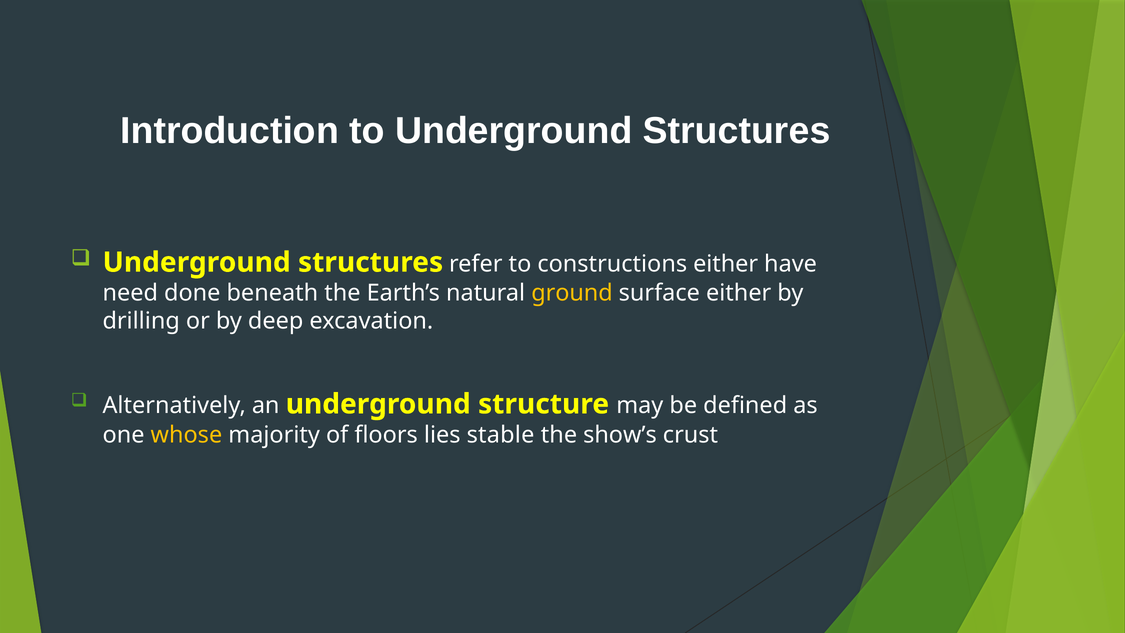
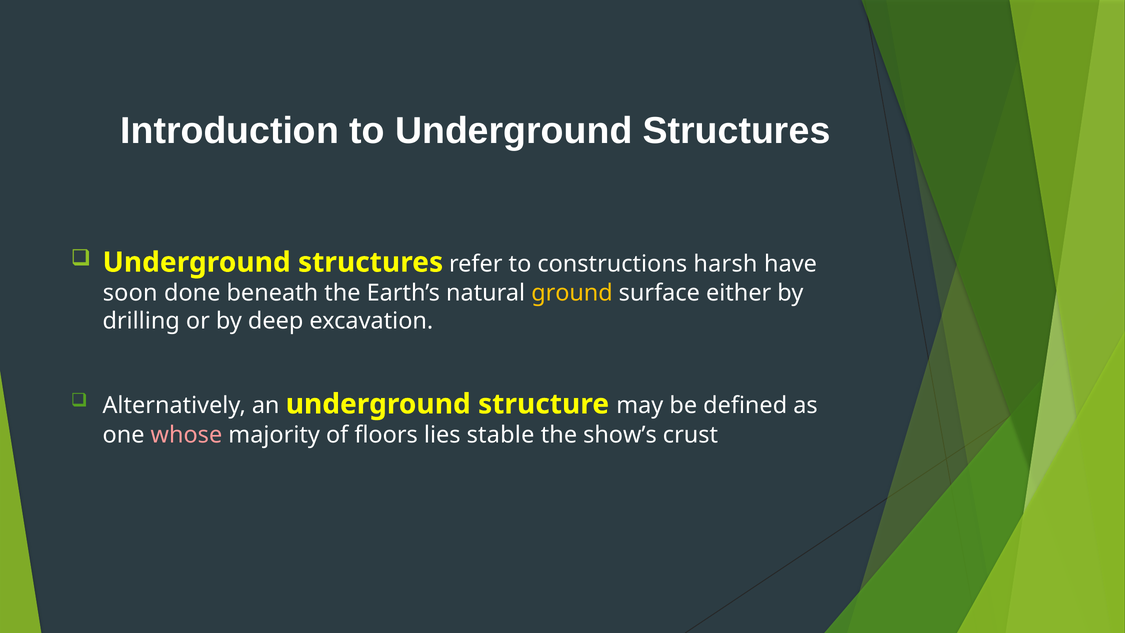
constructions either: either -> harsh
need: need -> soon
whose colour: yellow -> pink
